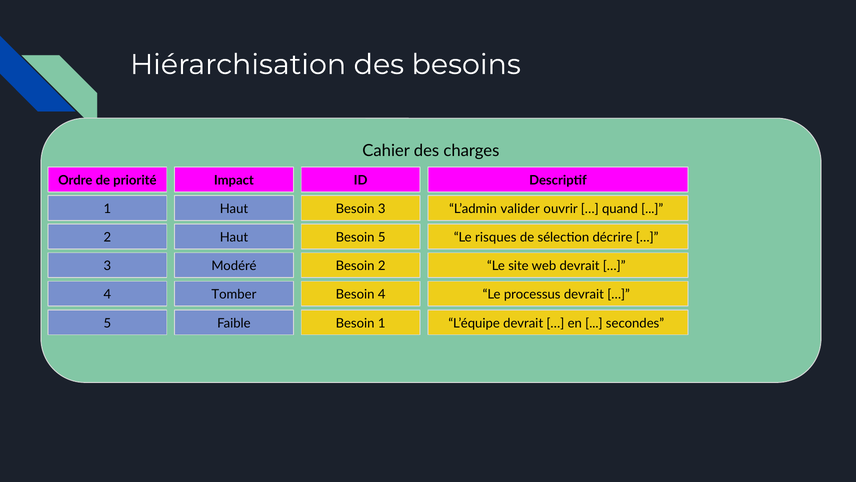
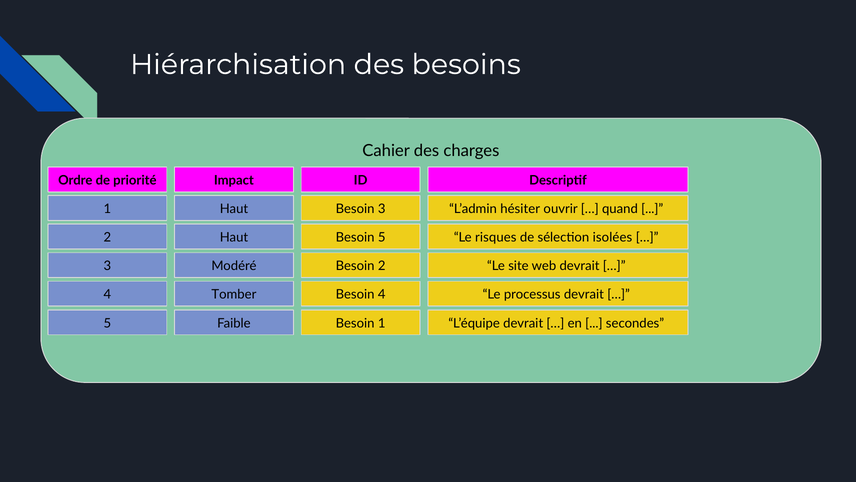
valider: valider -> hésiter
décrire: décrire -> isolées
